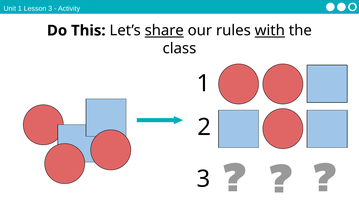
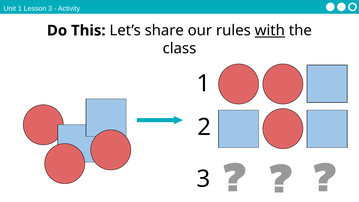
share underline: present -> none
